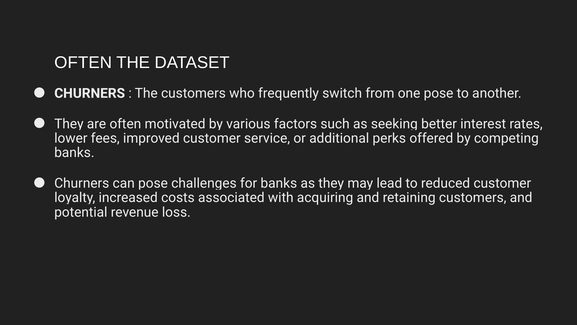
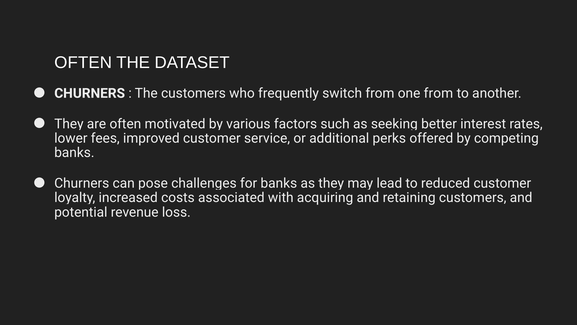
one pose: pose -> from
